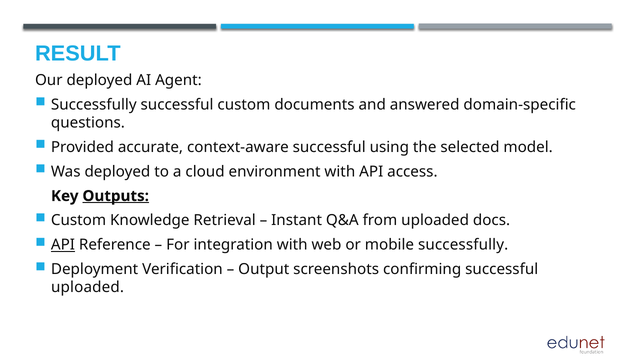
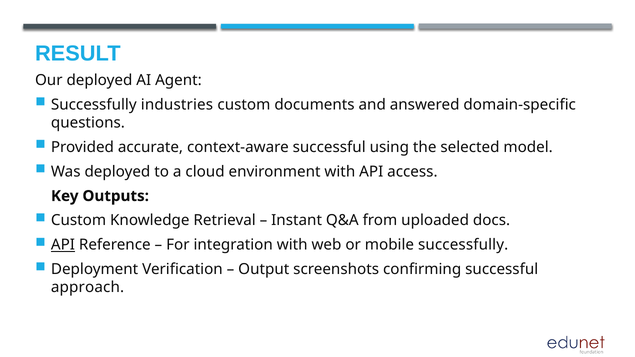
Successfully successful: successful -> industries
Outputs underline: present -> none
uploaded at (88, 288): uploaded -> approach
